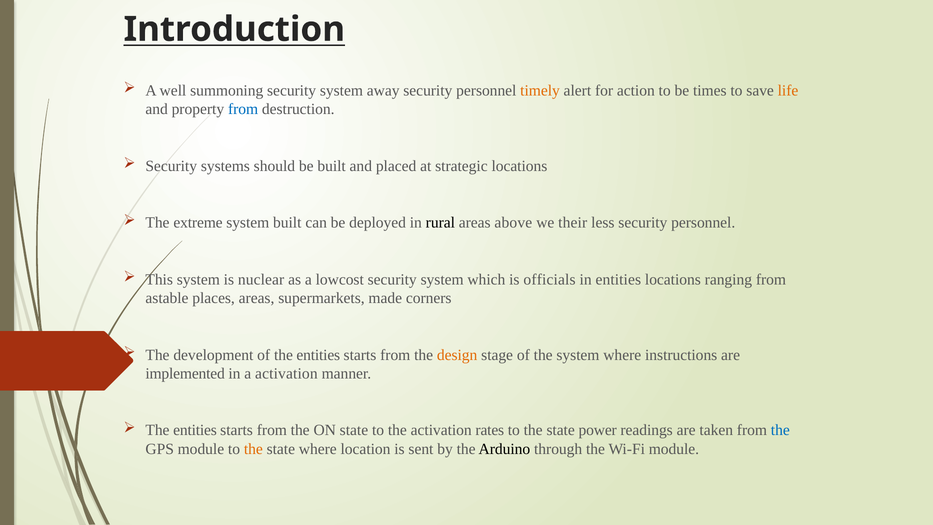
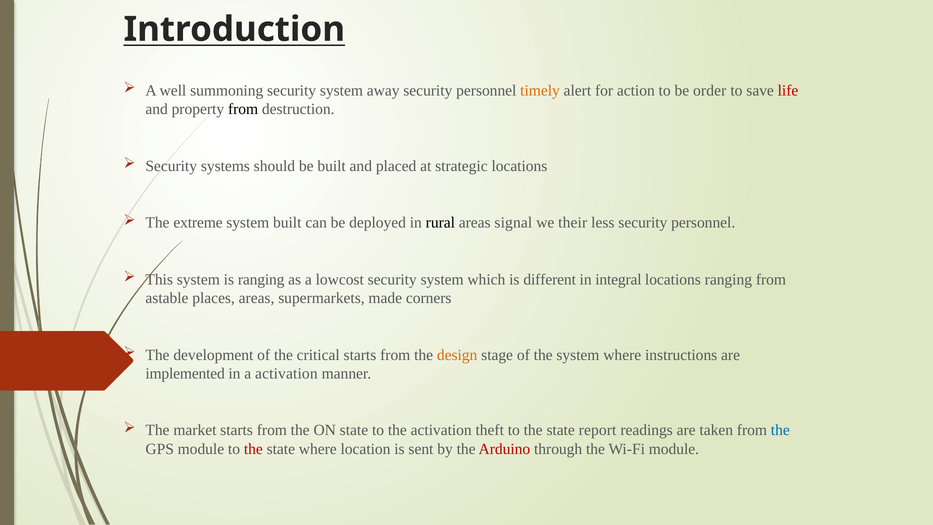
times: times -> order
life colour: orange -> red
from at (243, 109) colour: blue -> black
above: above -> signal
is nuclear: nuclear -> ranging
officials: officials -> different
in entities: entities -> integral
of the entities: entities -> critical
entities at (195, 430): entities -> market
rates: rates -> theft
power: power -> report
the at (253, 449) colour: orange -> red
Arduino colour: black -> red
